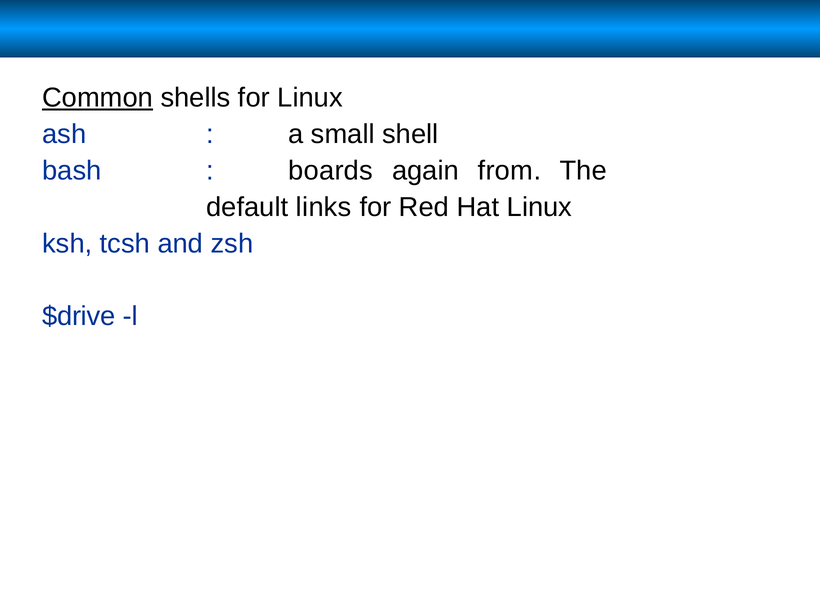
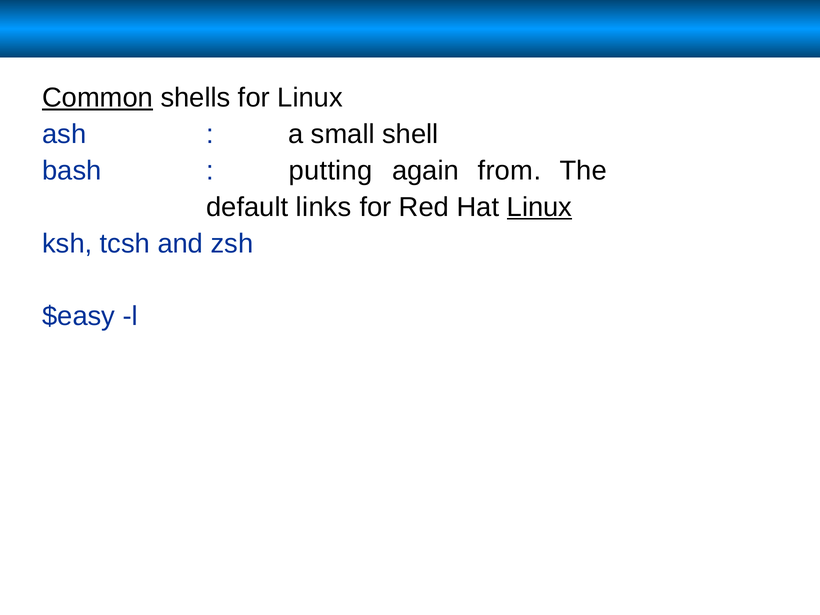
boards: boards -> putting
Linux at (540, 207) underline: none -> present
$drive: $drive -> $easy
